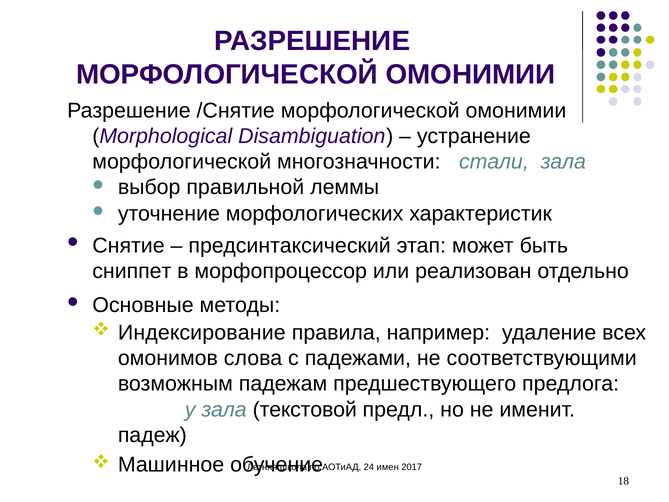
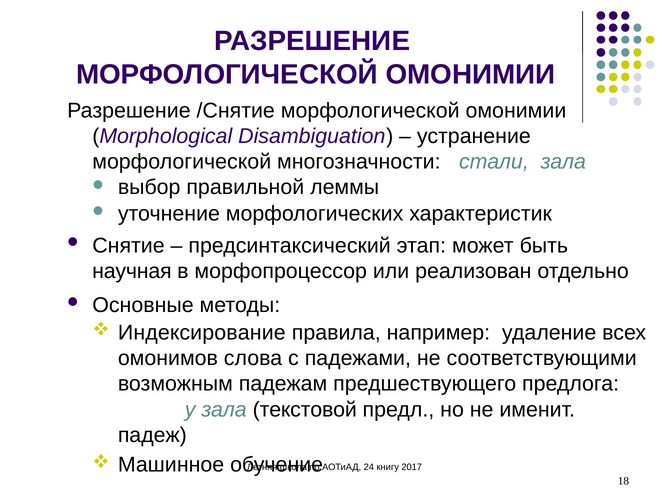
сниппет: сниппет -> научная
имен: имен -> книгу
